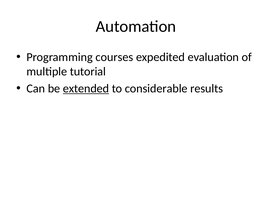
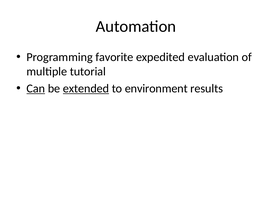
courses: courses -> favorite
Can underline: none -> present
considerable: considerable -> environment
